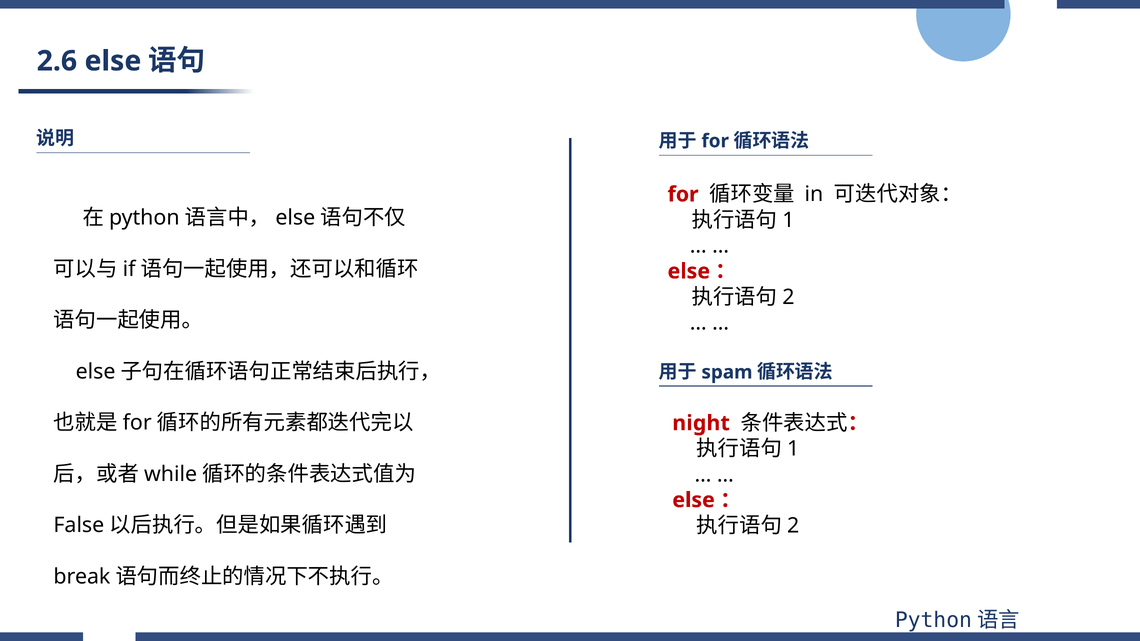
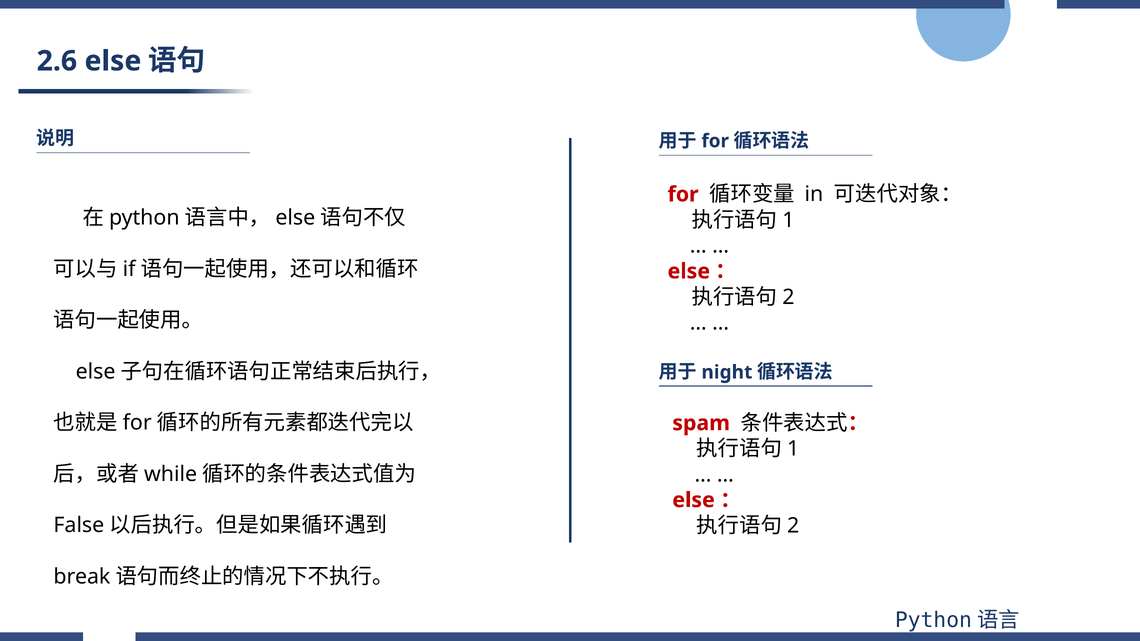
spam: spam -> night
night: night -> spam
